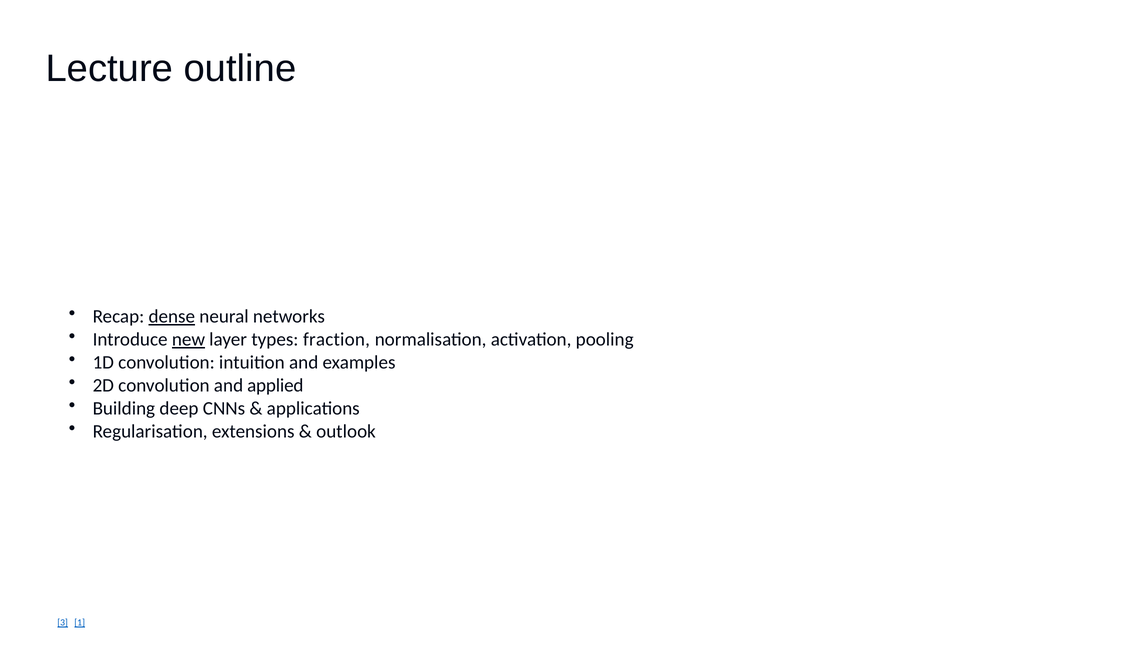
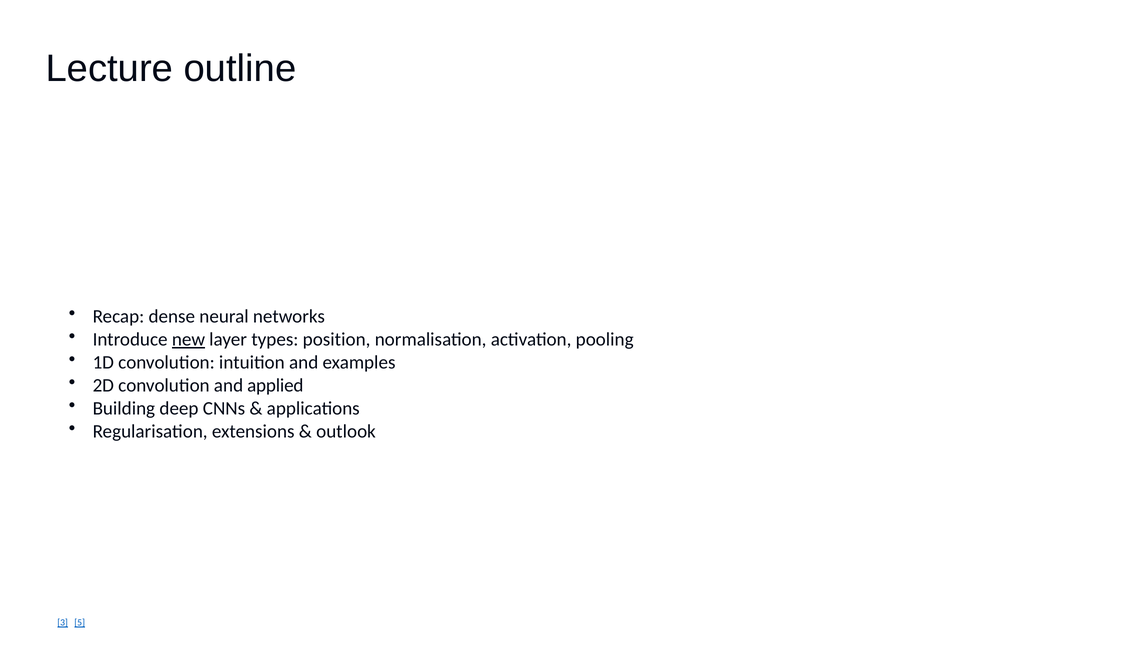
dense underline: present -> none
fraction: fraction -> position
1: 1 -> 5
